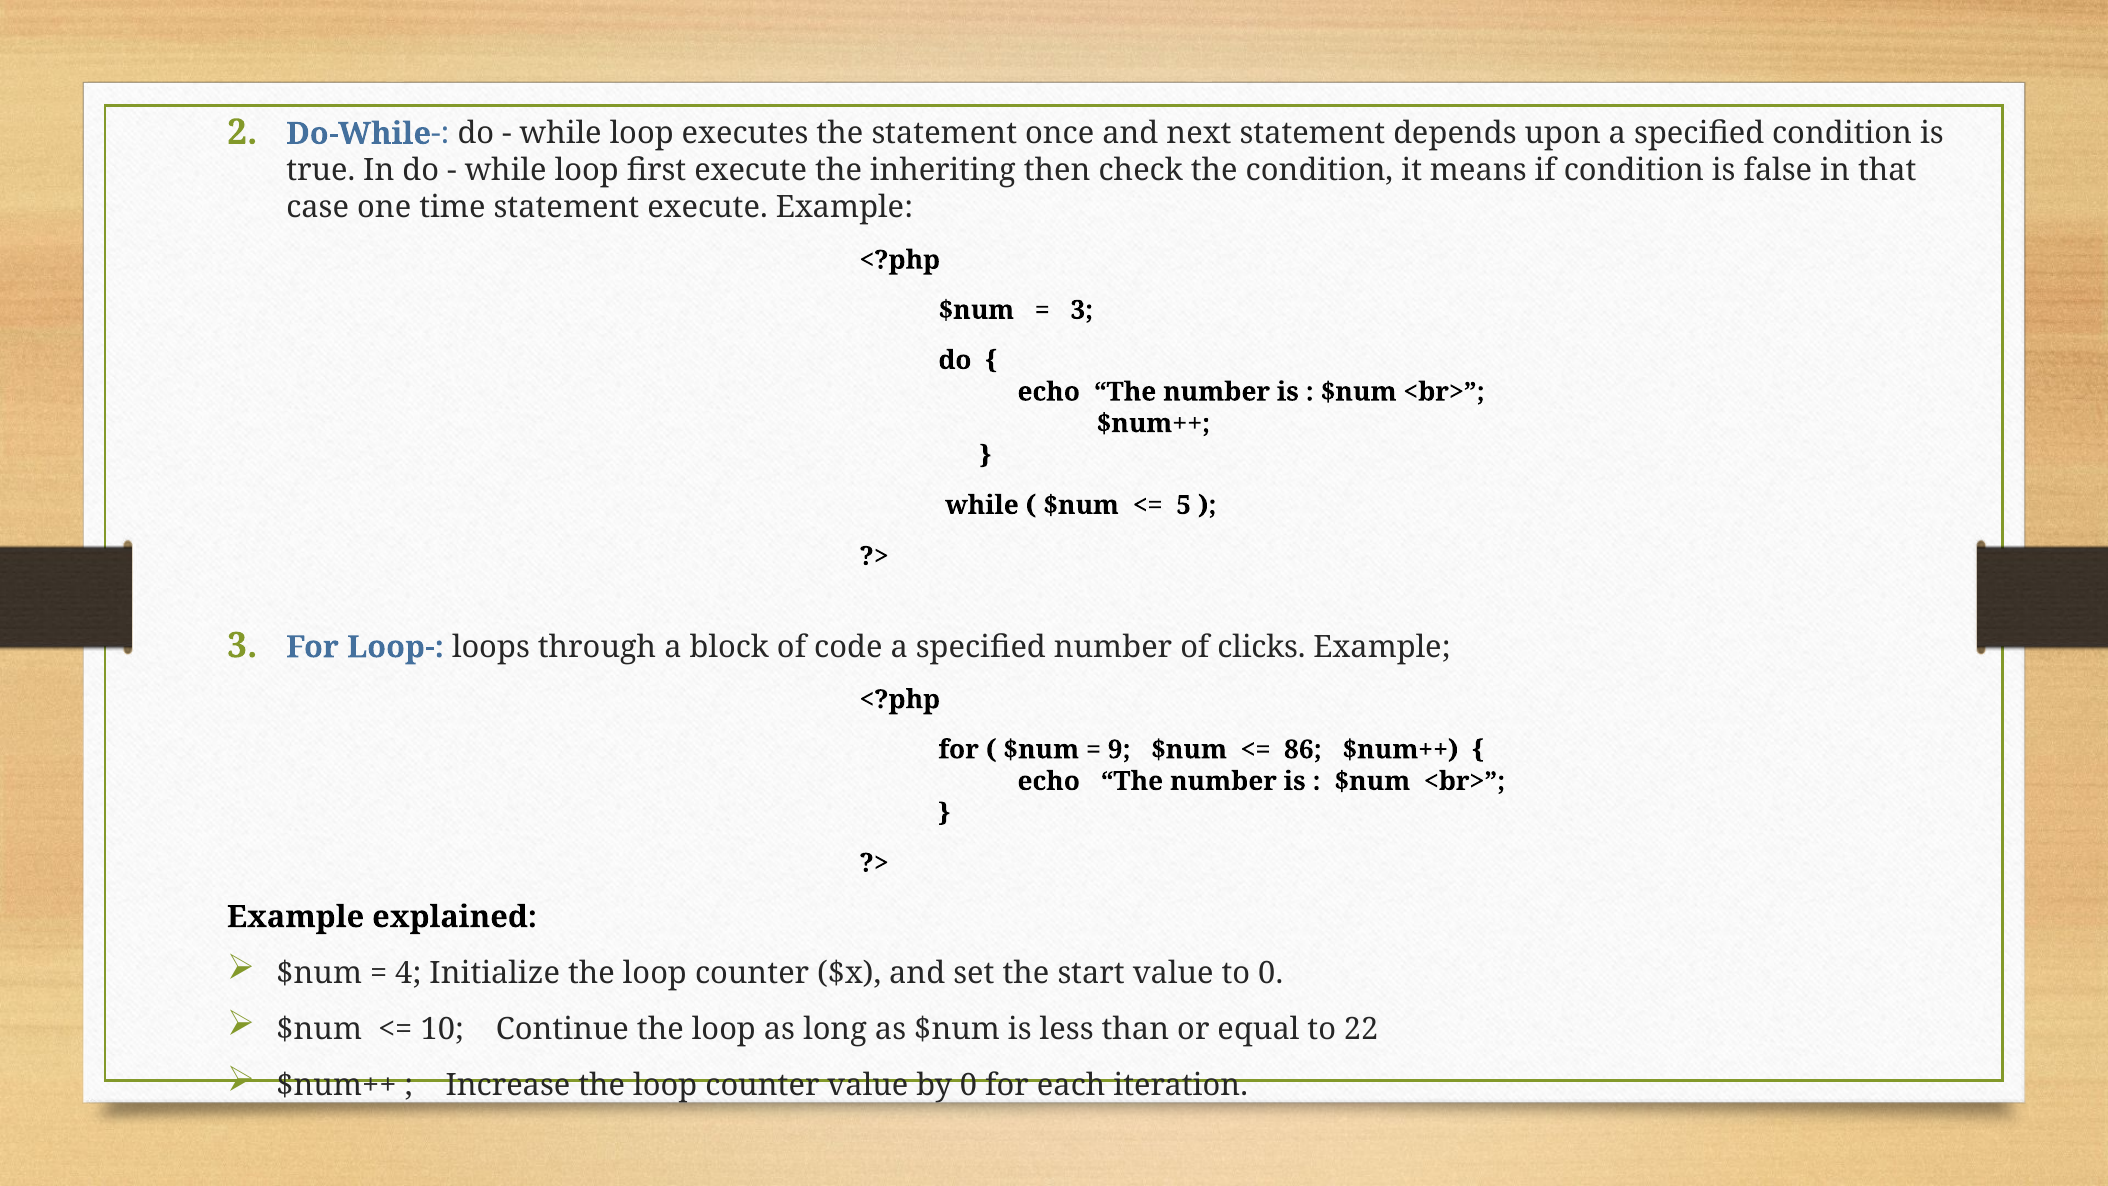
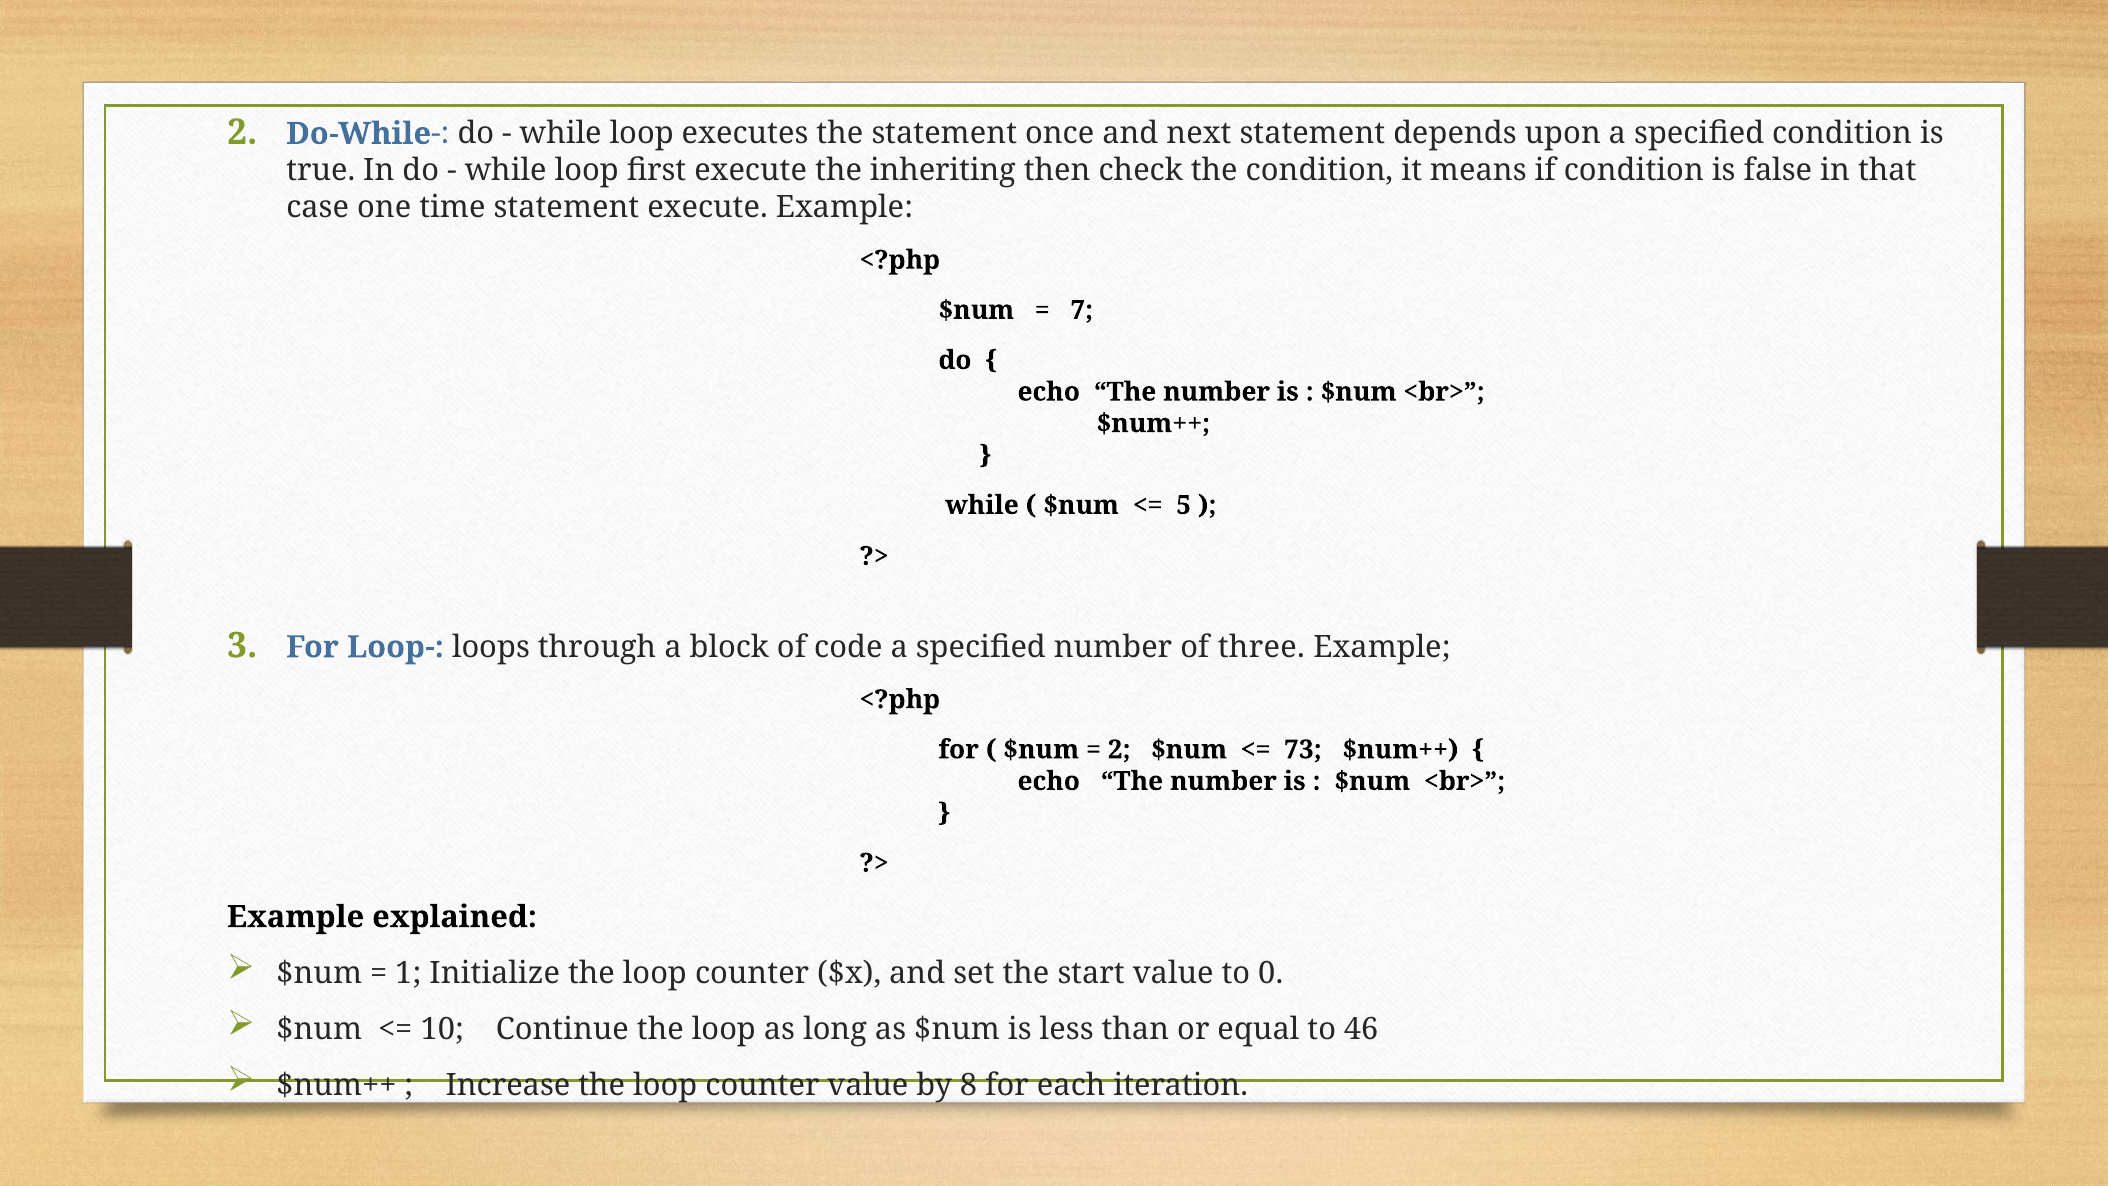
3 at (1082, 310): 3 -> 7
clicks: clicks -> three
9 at (1119, 749): 9 -> 2
86: 86 -> 73
4: 4 -> 1
22: 22 -> 46
by 0: 0 -> 8
